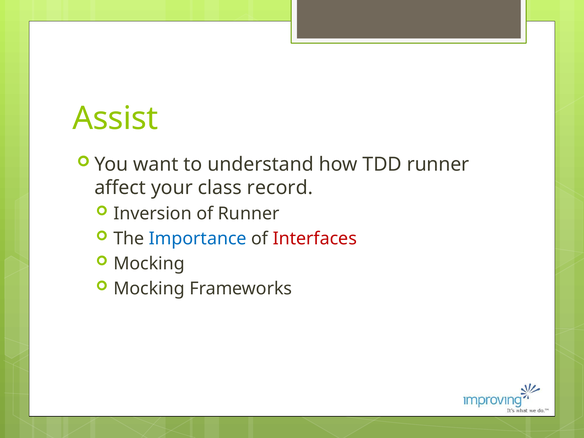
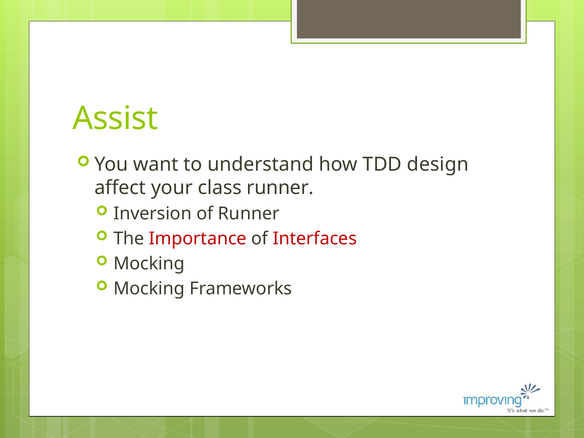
TDD runner: runner -> design
class record: record -> runner
Importance colour: blue -> red
